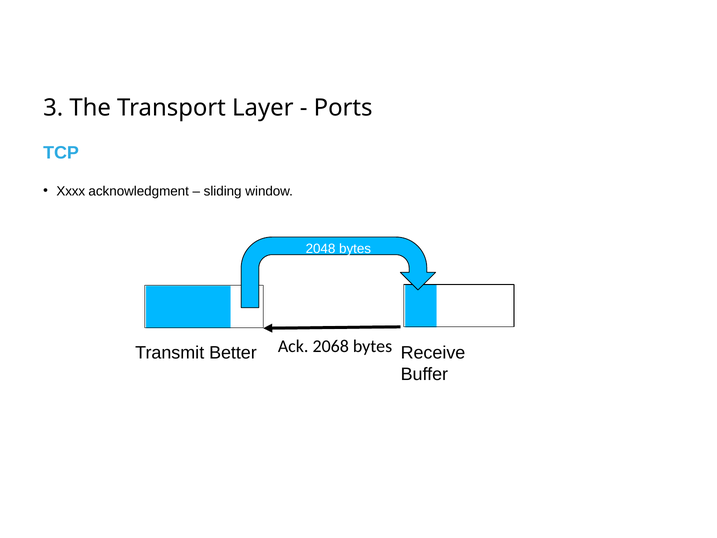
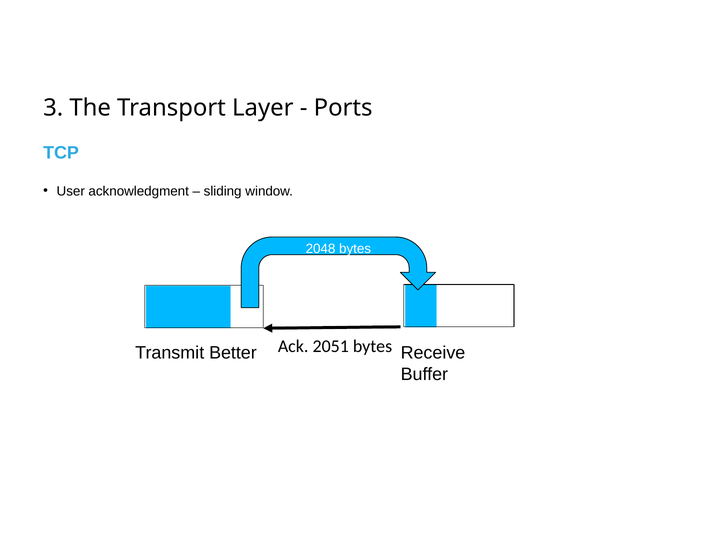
Xxxx: Xxxx -> User
2068: 2068 -> 2051
